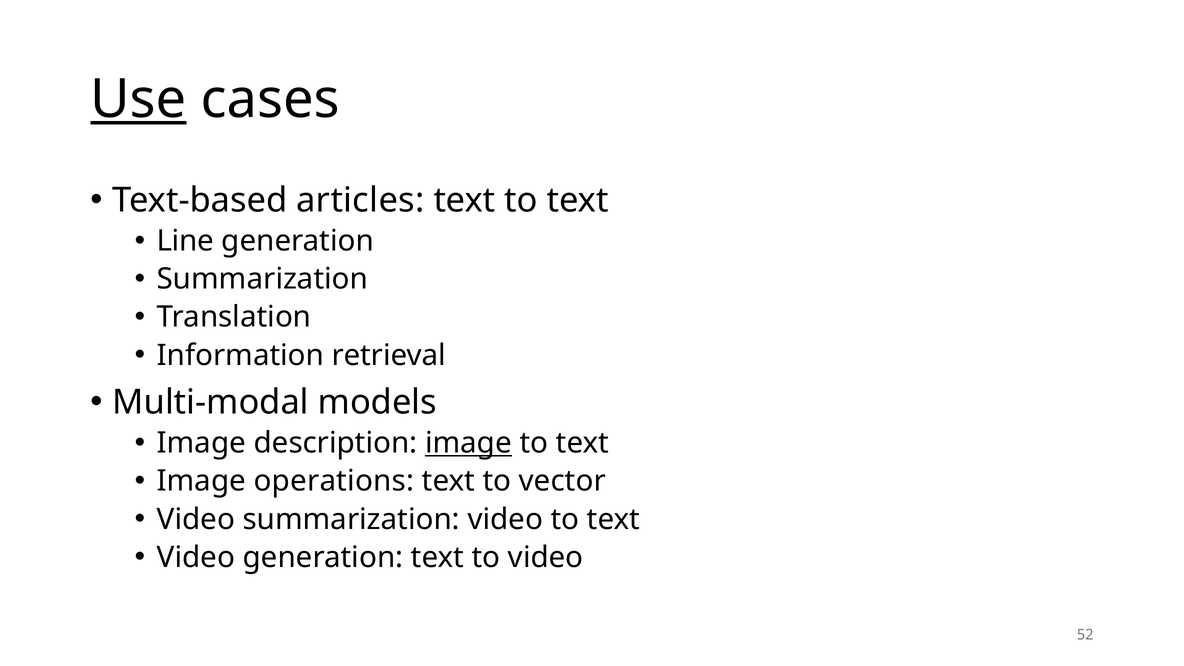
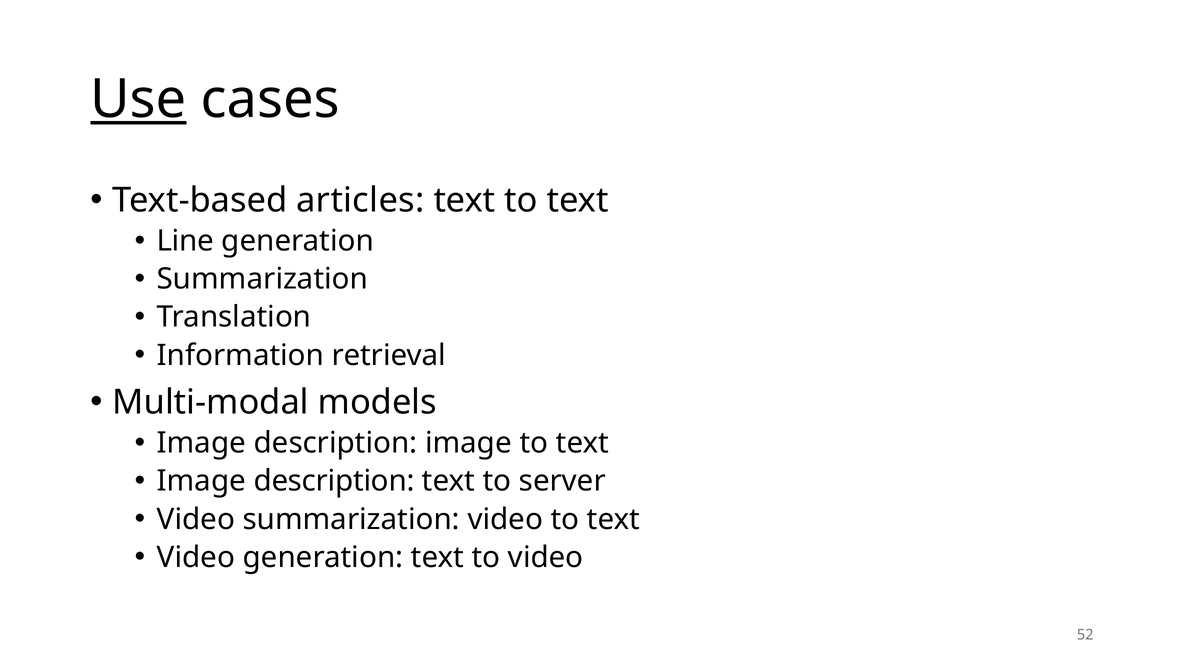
image at (468, 443) underline: present -> none
operations at (334, 481): operations -> description
vector: vector -> server
